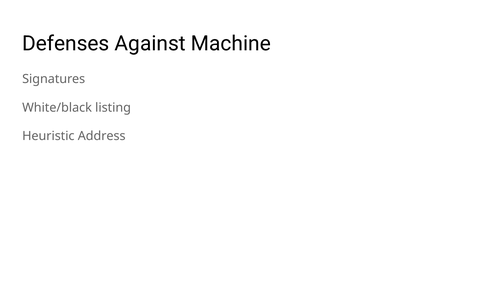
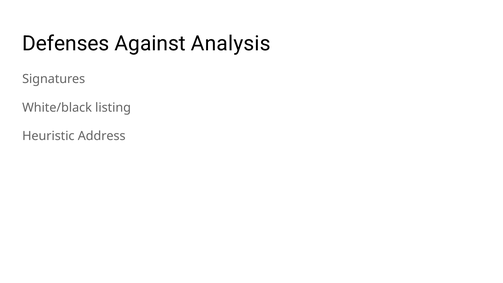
Machine: Machine -> Analysis
